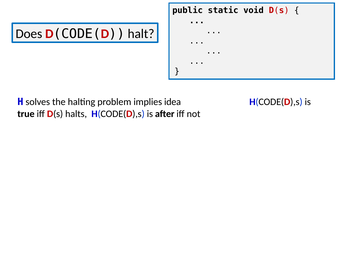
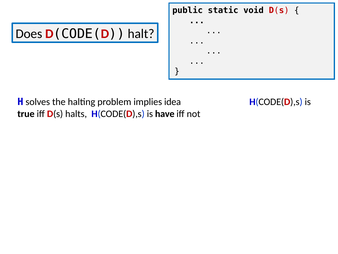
after: after -> have
